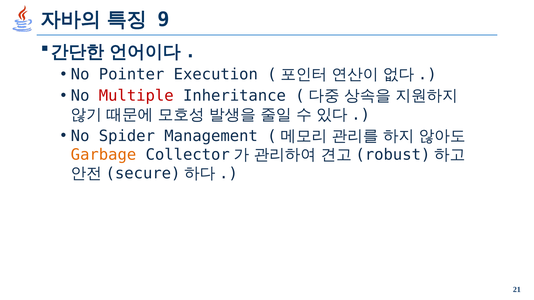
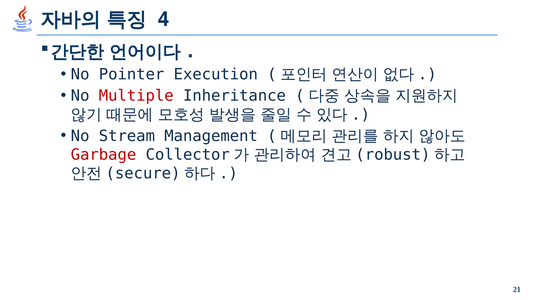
9: 9 -> 4
Spider: Spider -> Stream
Garbage colour: orange -> red
